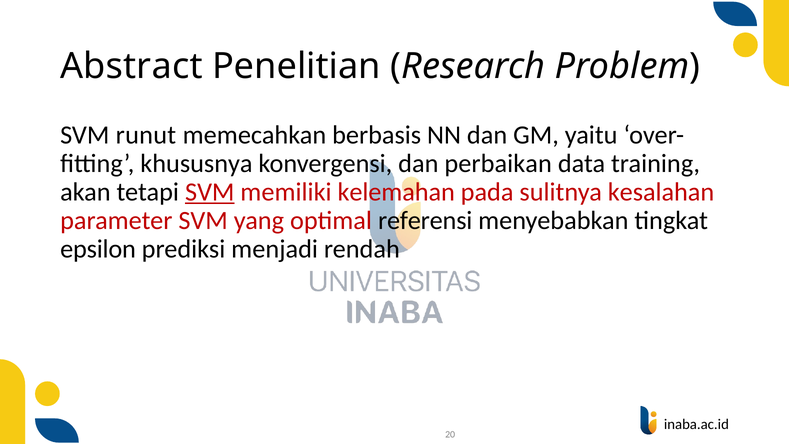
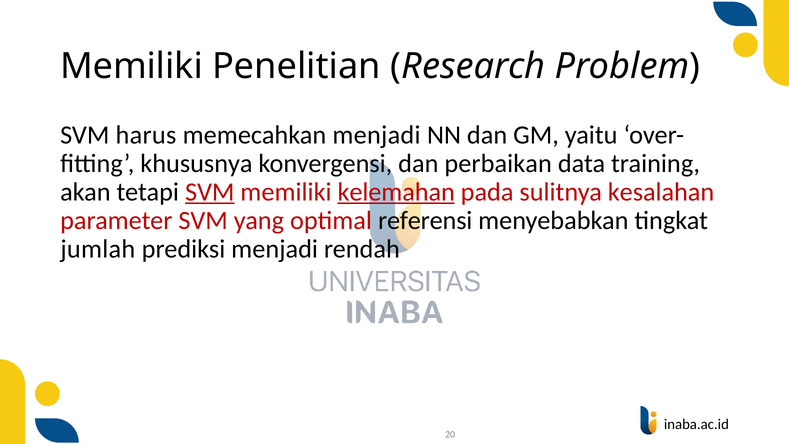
Abstract at (131, 66): Abstract -> Memiliki
runut: runut -> harus
memecahkan berbasis: berbasis -> menjadi
kelemahan underline: none -> present
epsilon: epsilon -> jumlah
